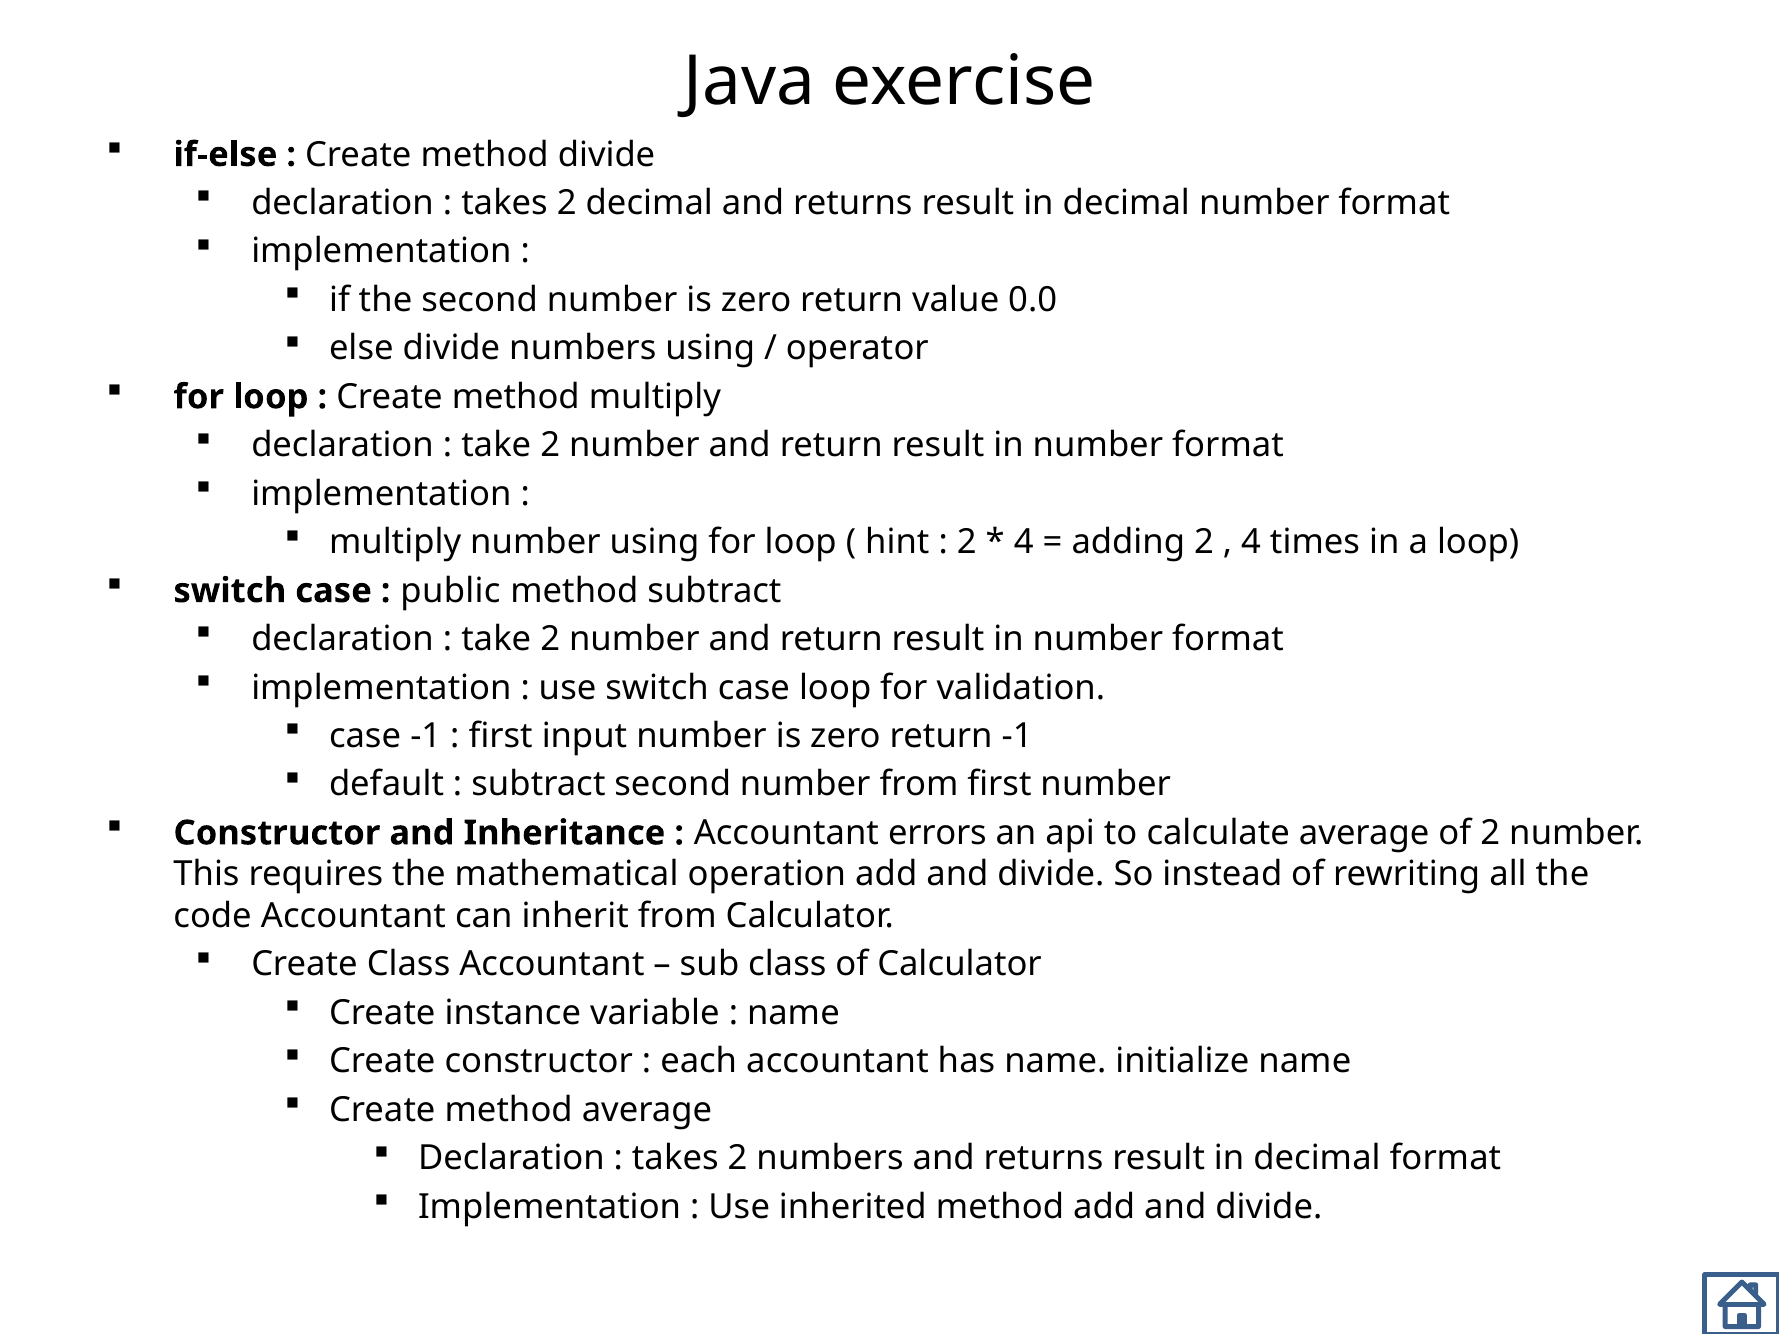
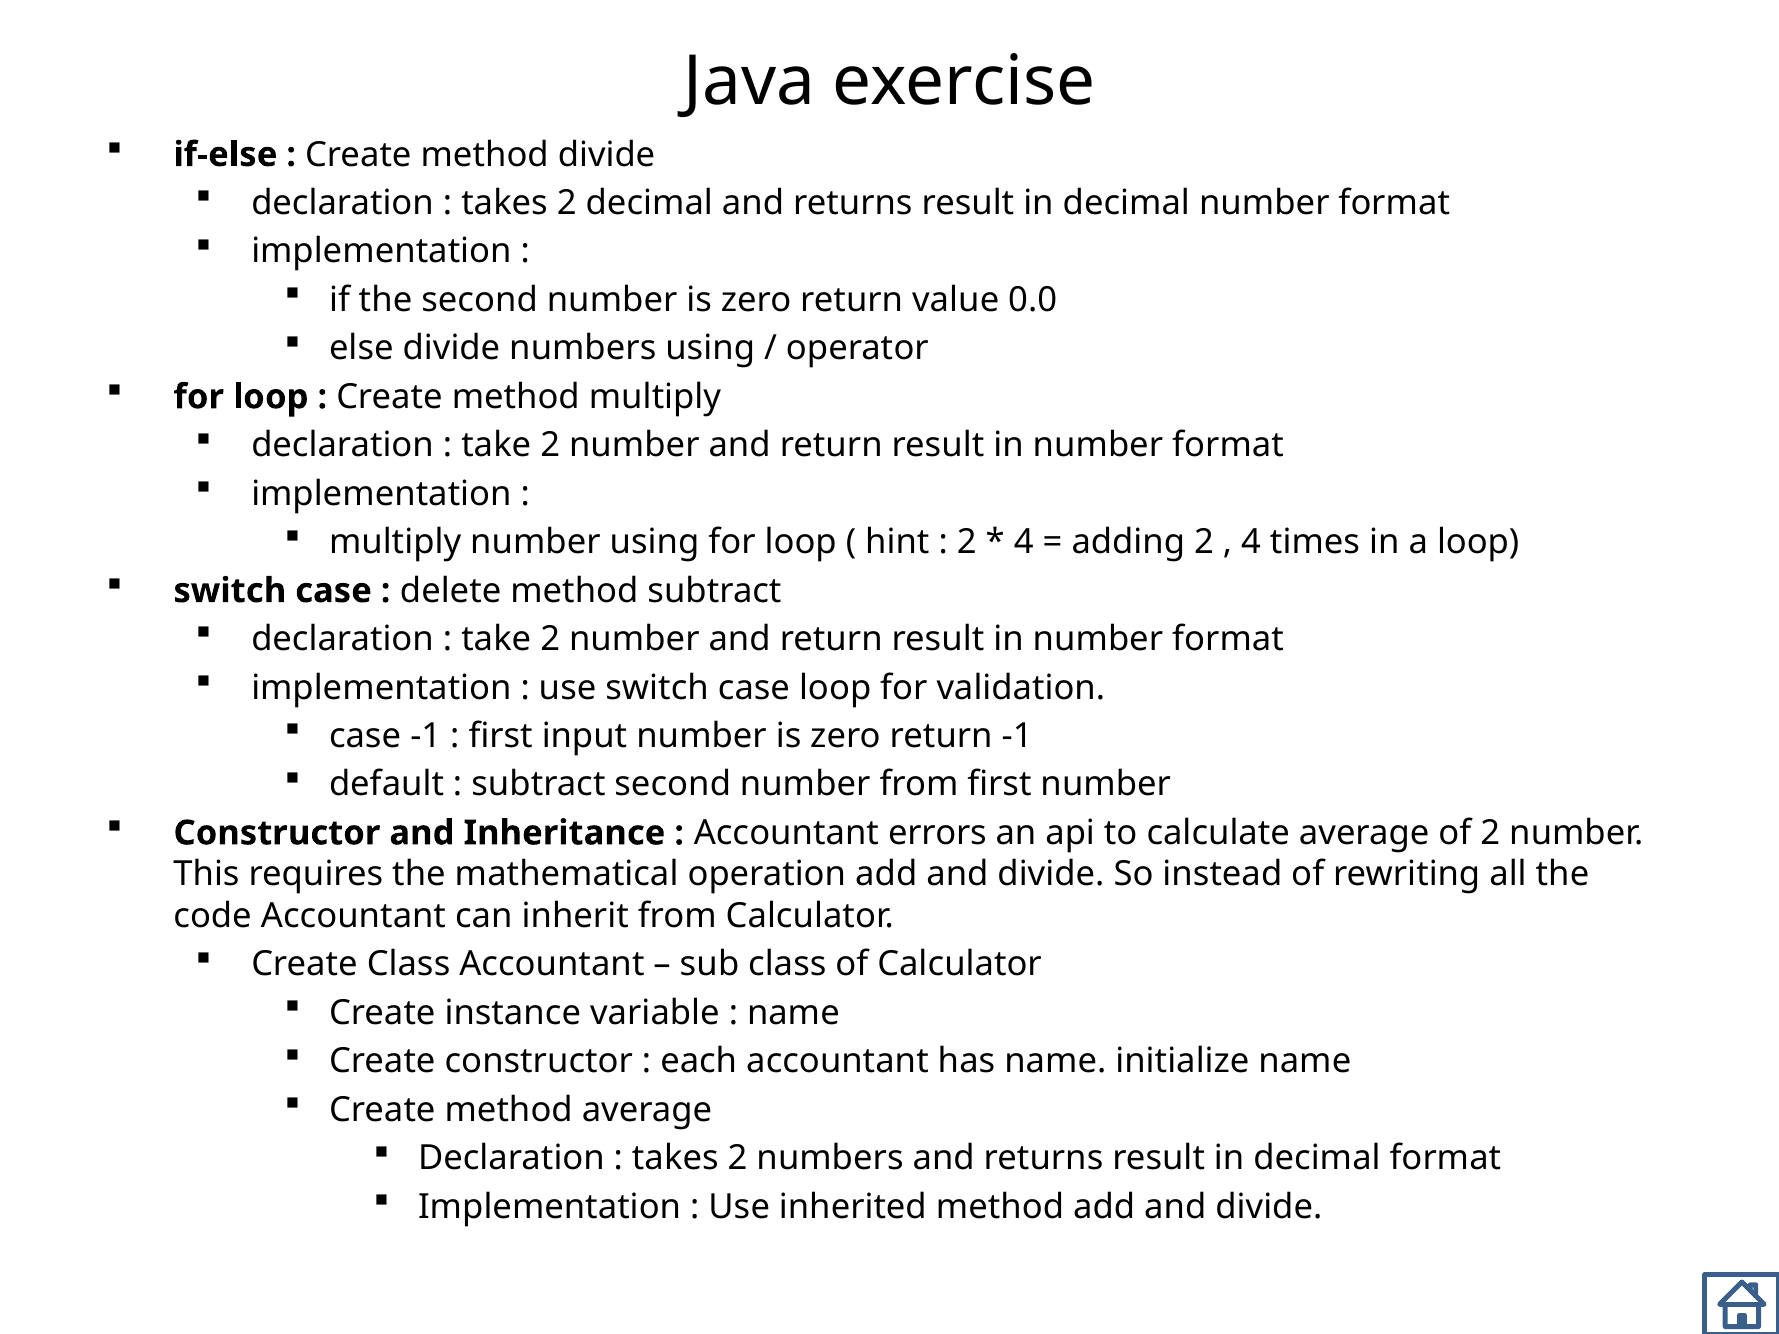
public: public -> delete
